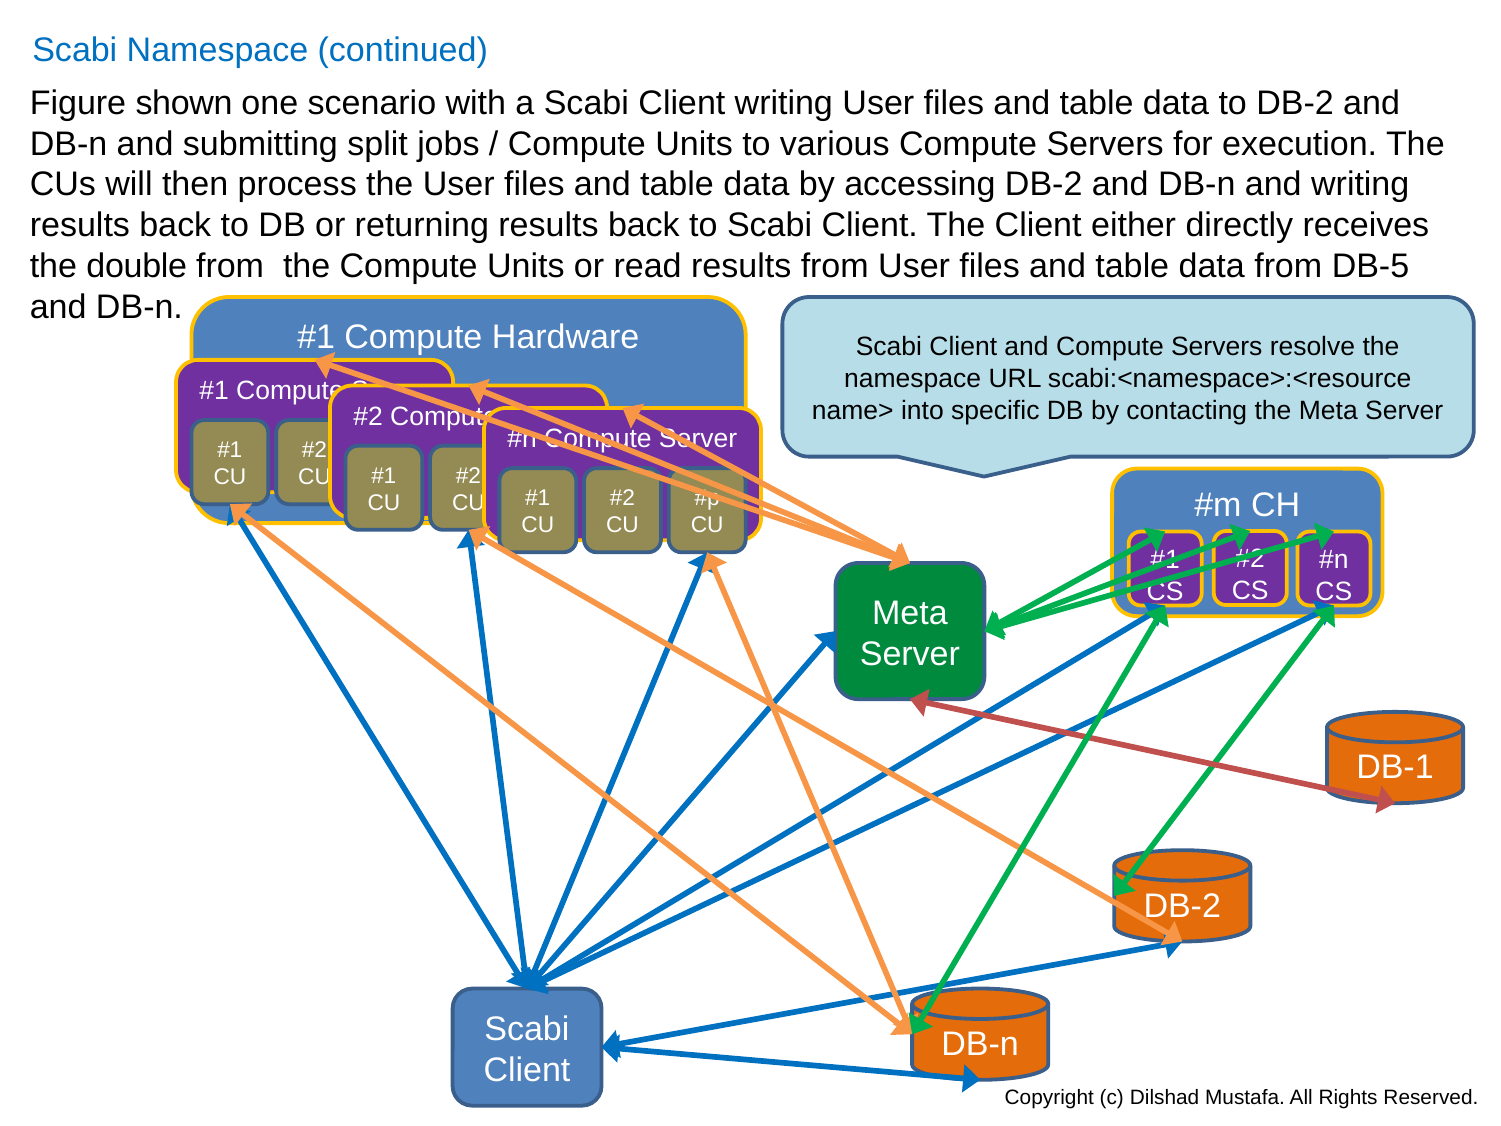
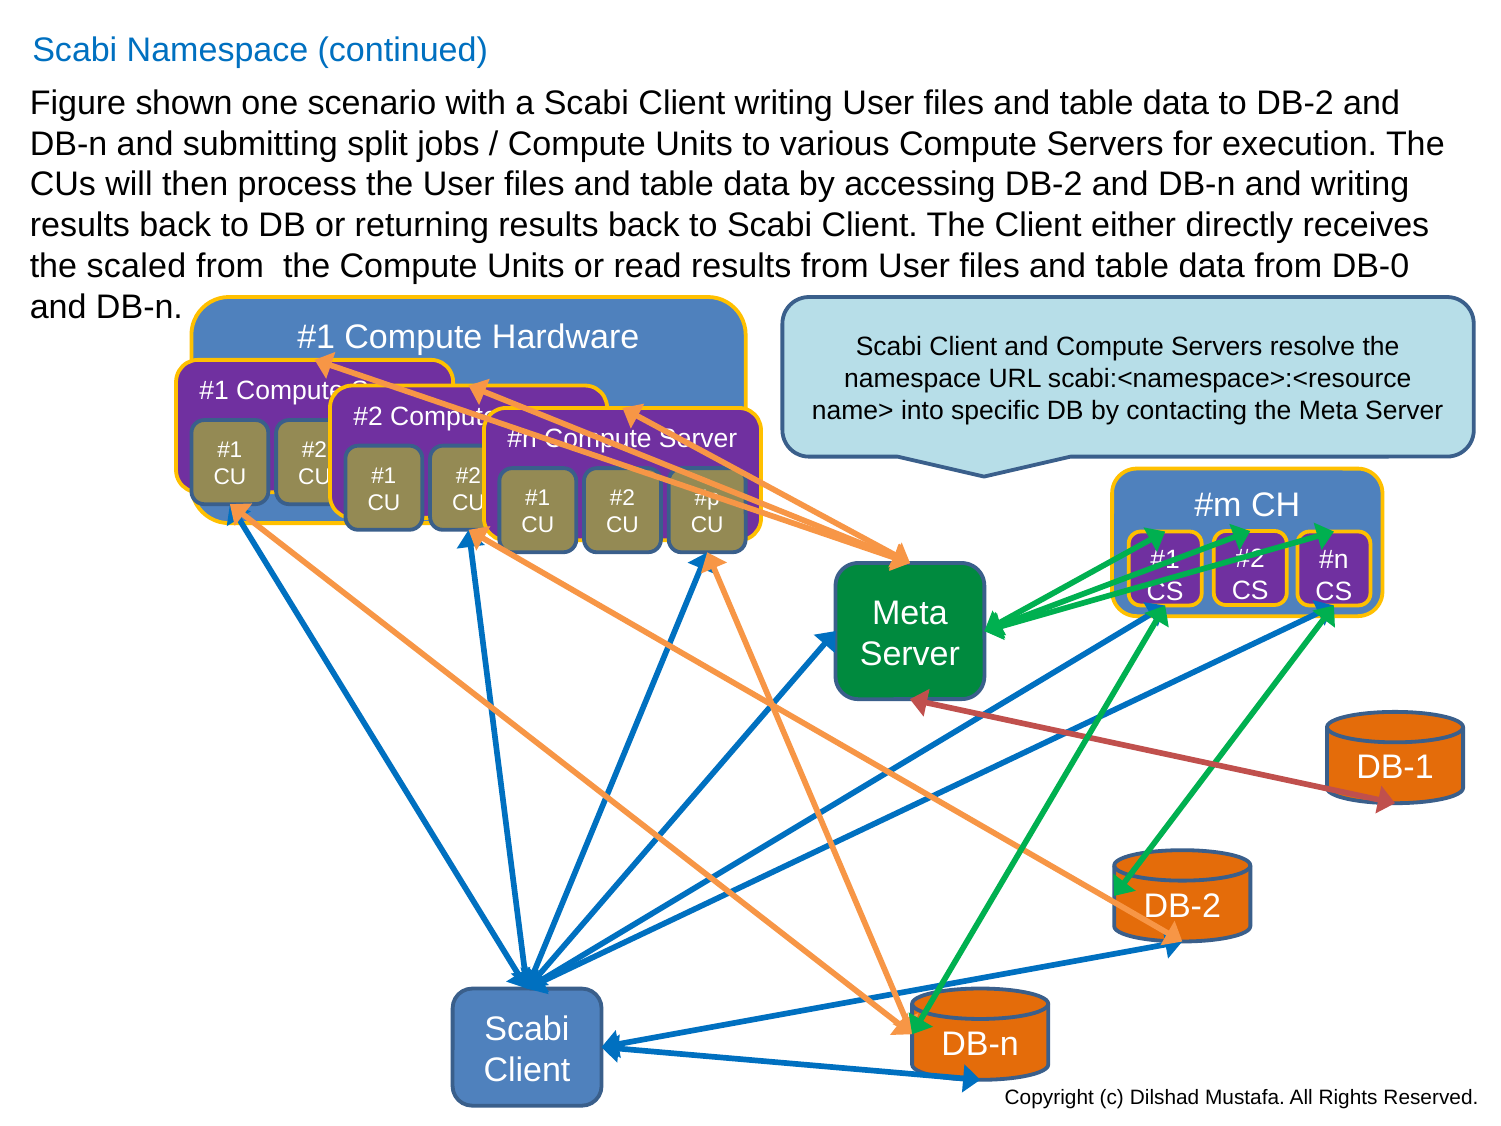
double: double -> scaled
DB-5: DB-5 -> DB-0
